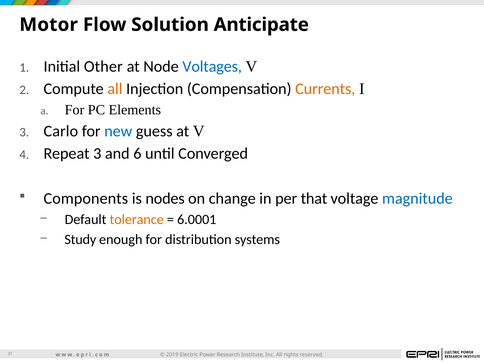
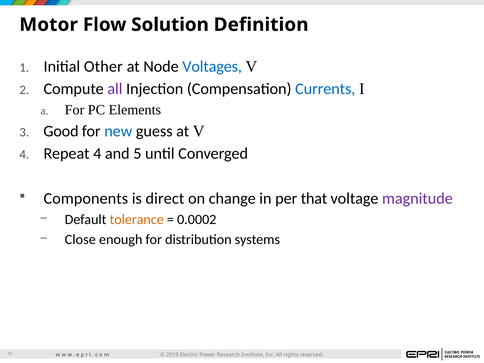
Anticipate: Anticipate -> Definition
all at (115, 89) colour: orange -> purple
Currents colour: orange -> blue
Carlo: Carlo -> Good
Repeat 3: 3 -> 4
6: 6 -> 5
nodes: nodes -> direct
magnitude colour: blue -> purple
6.0001: 6.0001 -> 0.0002
Study: Study -> Close
